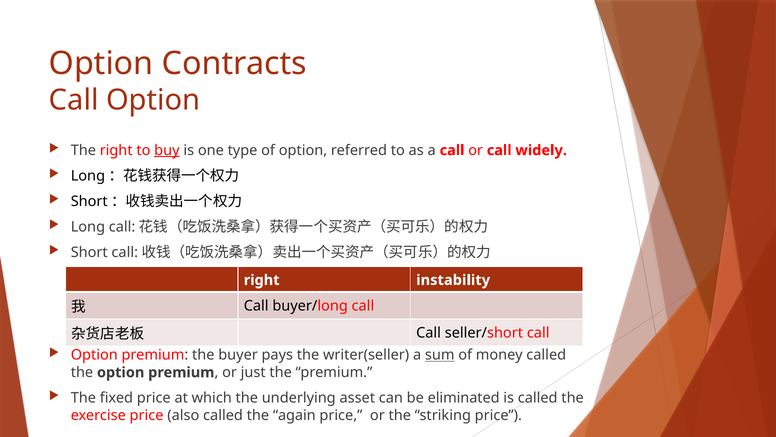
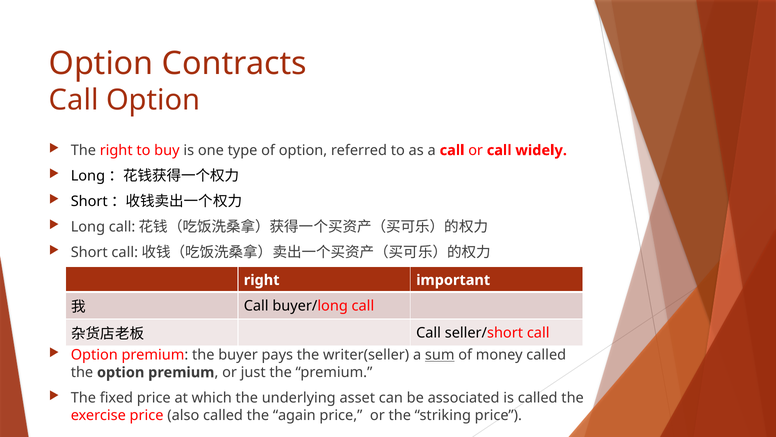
buy underline: present -> none
instability: instability -> important
eliminated: eliminated -> associated
